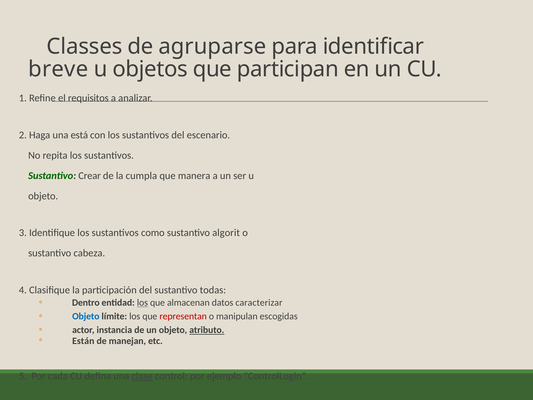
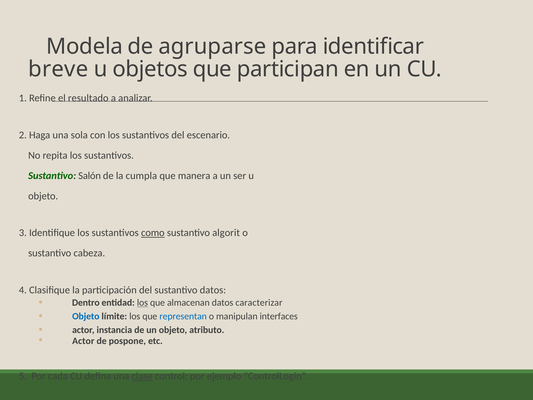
Classes: Classes -> Modela
requisitos: requisitos -> resultado
está: está -> sola
Crear: Crear -> Salón
como underline: none -> present
sustantivo todas: todas -> datos
representan colour: red -> blue
escogidas: escogidas -> interfaces
atributo underline: present -> none
Están at (83, 341): Están -> Actor
manejan: manejan -> pospone
